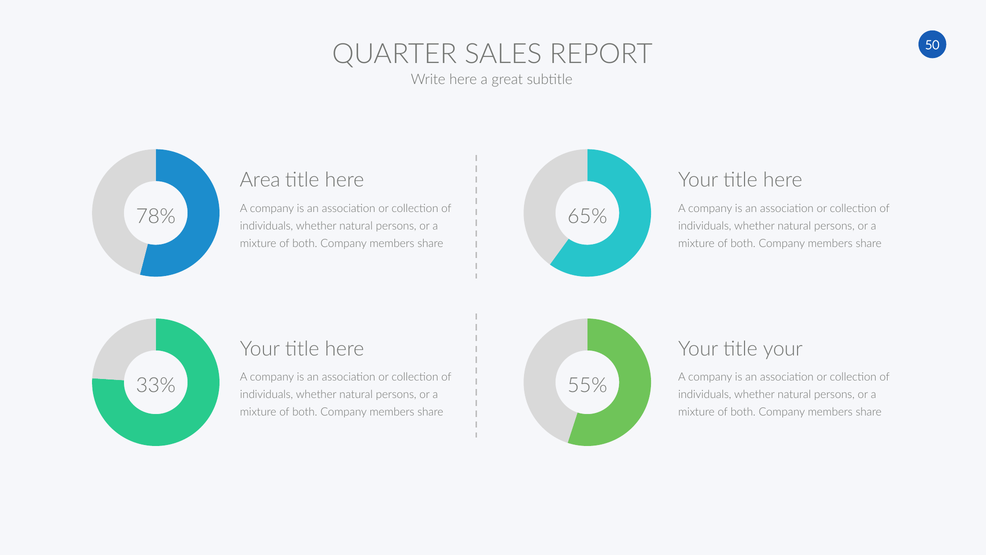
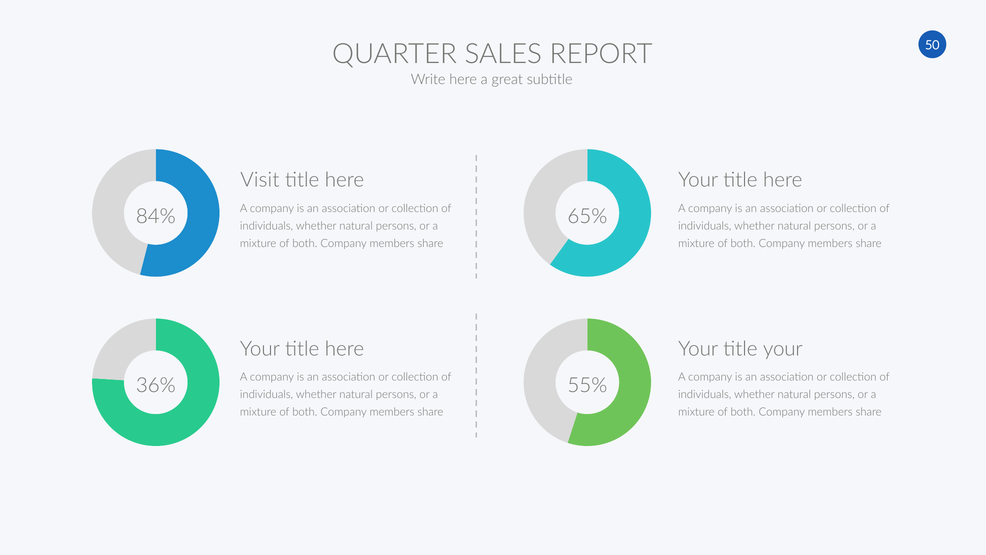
Area: Area -> Visit
78%: 78% -> 84%
33%: 33% -> 36%
